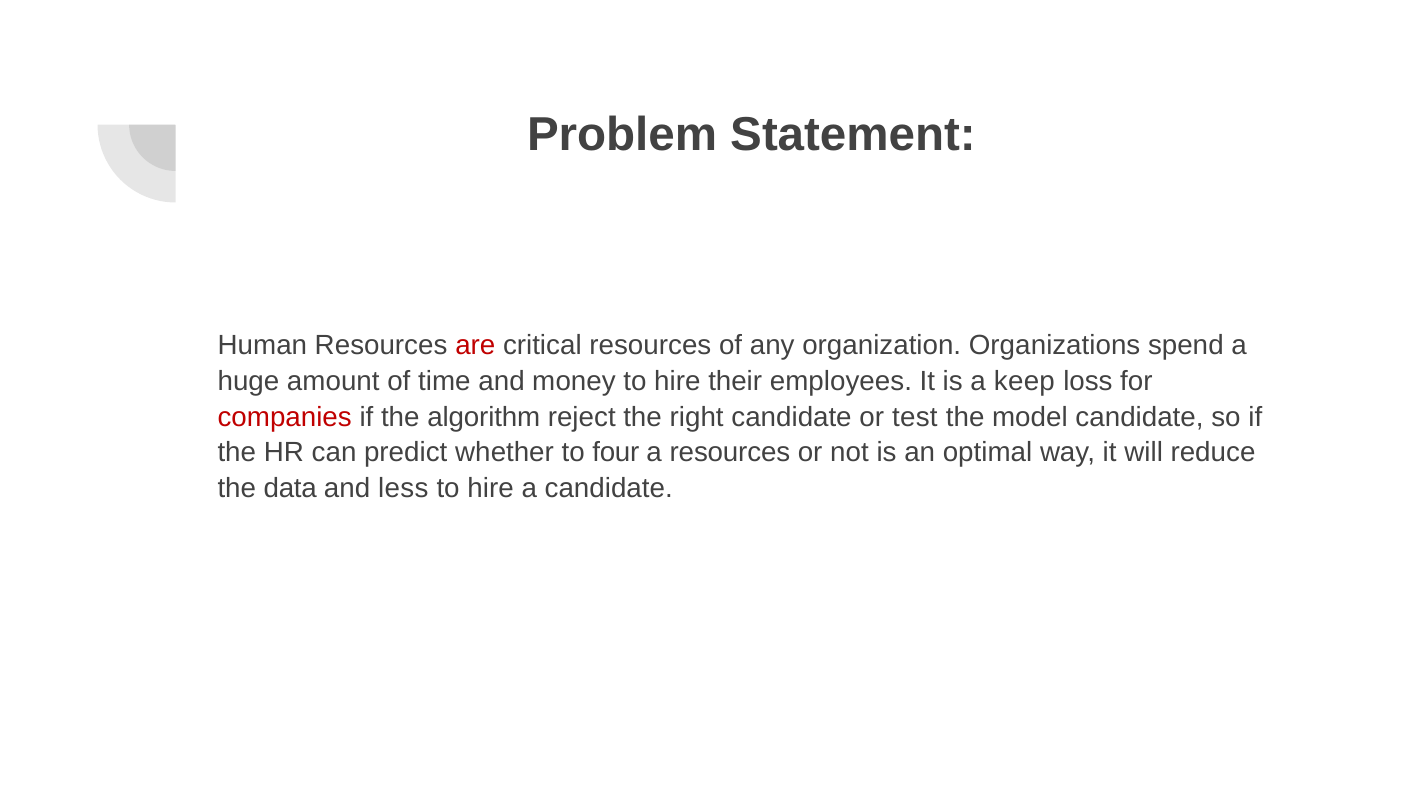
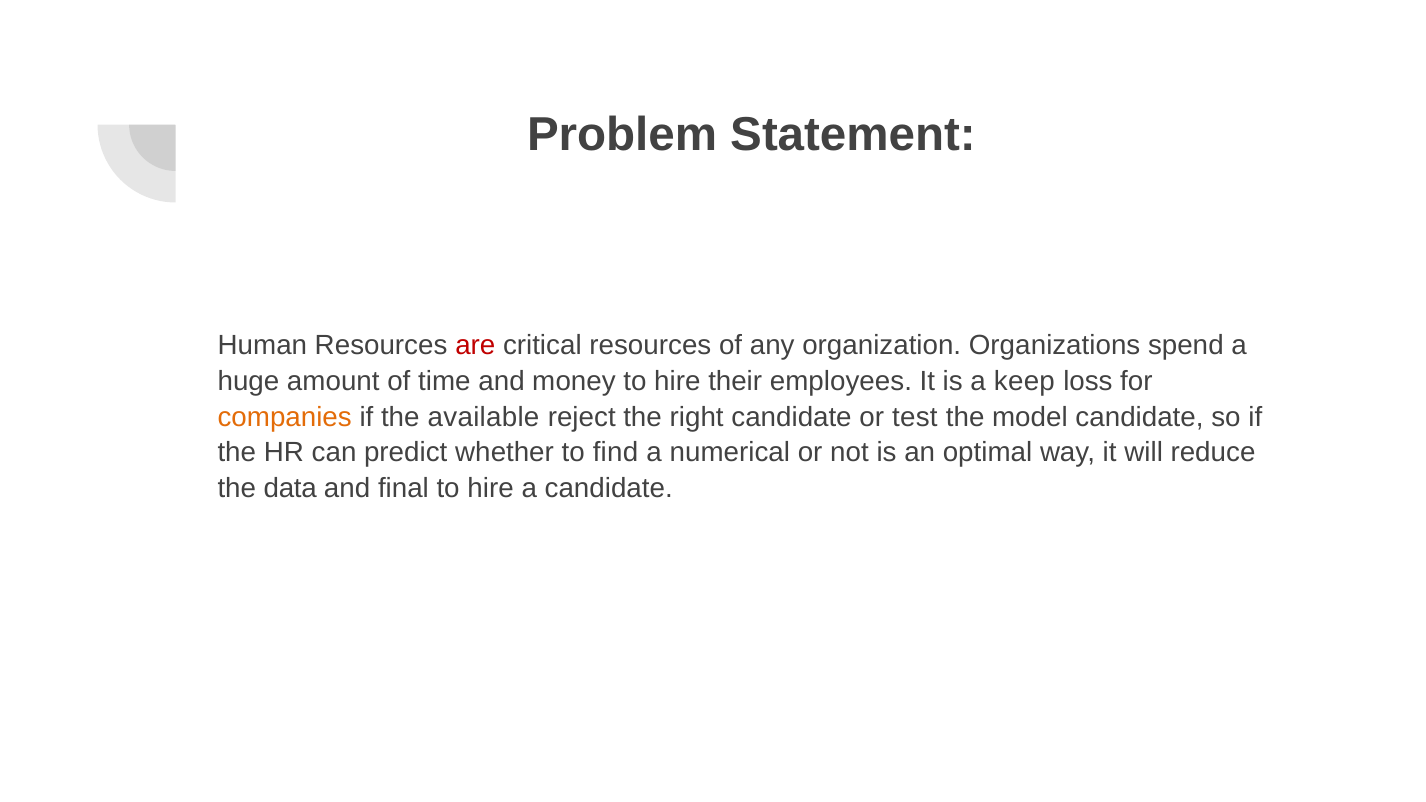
companies colour: red -> orange
algorithm: algorithm -> available
four: four -> find
a resources: resources -> numerical
less: less -> final
